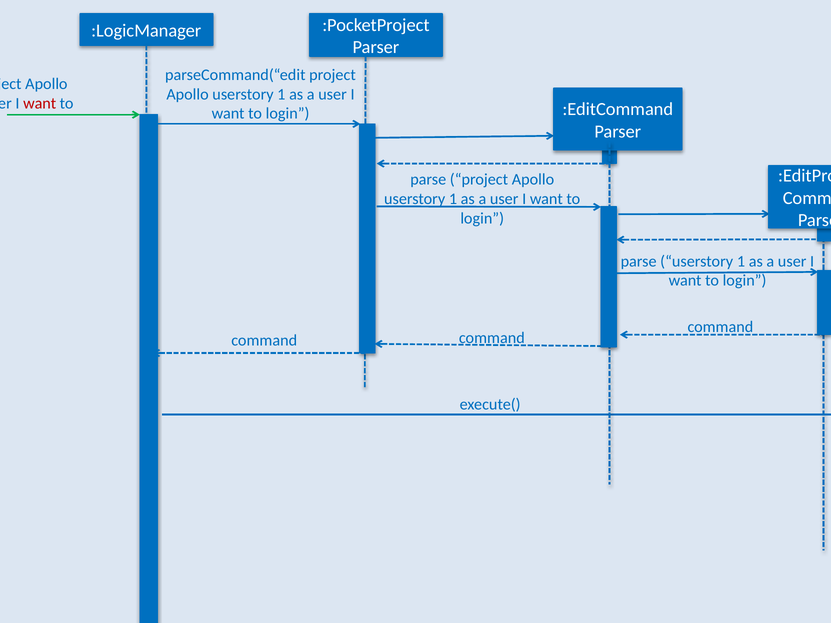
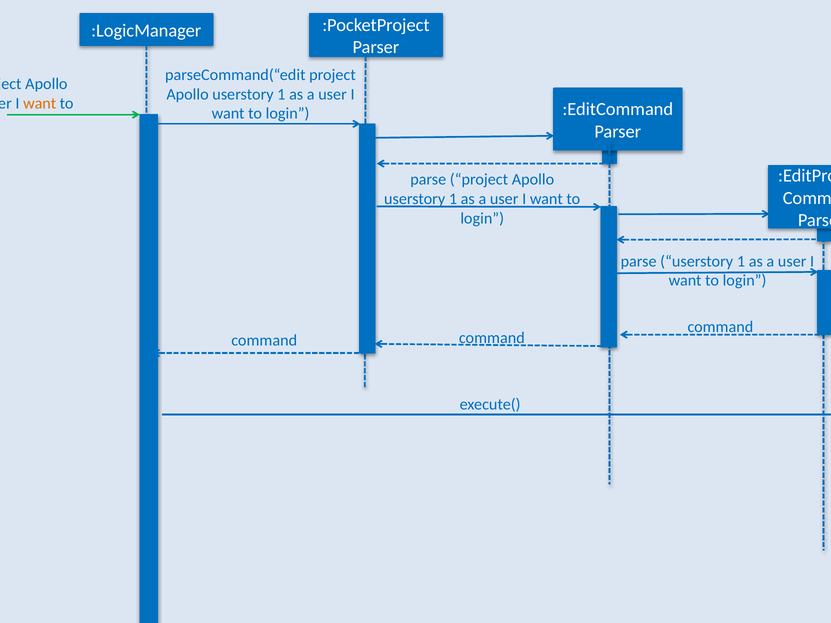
want at (40, 103) colour: red -> orange
